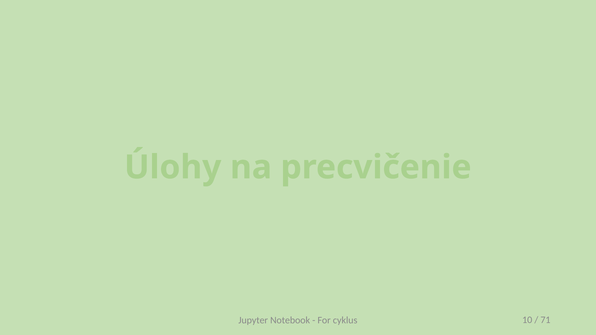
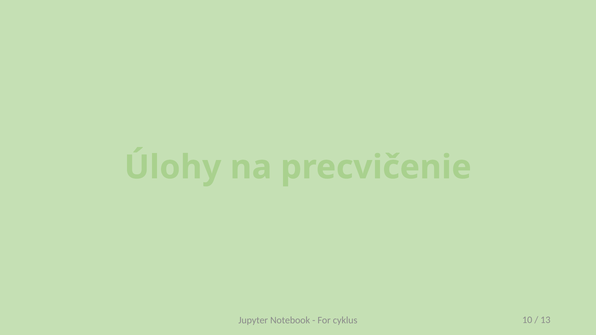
71: 71 -> 13
